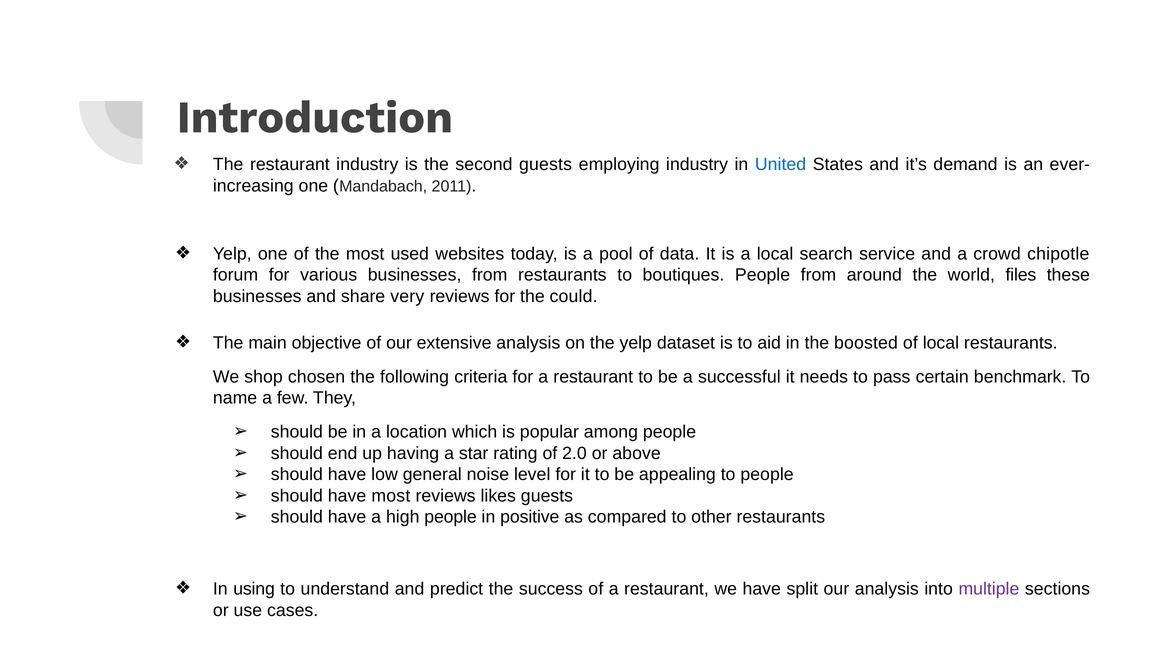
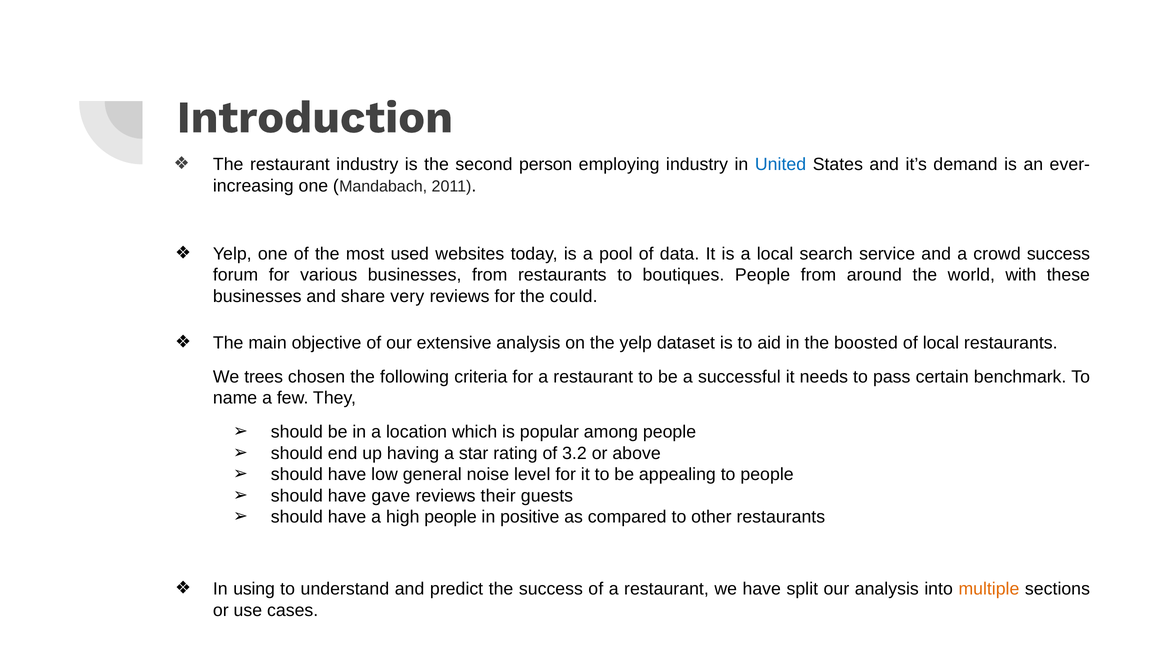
second guests: guests -> person
crowd chipotle: chipotle -> success
files: files -> with
shop: shop -> trees
2.0: 2.0 -> 3.2
have most: most -> gave
likes: likes -> their
multiple colour: purple -> orange
